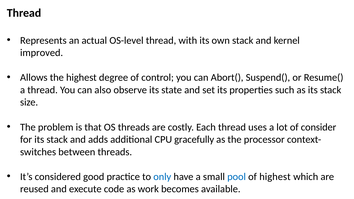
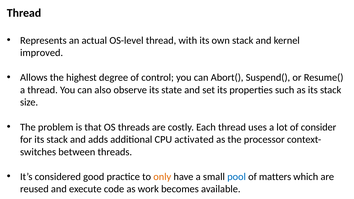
gracefully: gracefully -> activated
only colour: blue -> orange
of highest: highest -> matters
